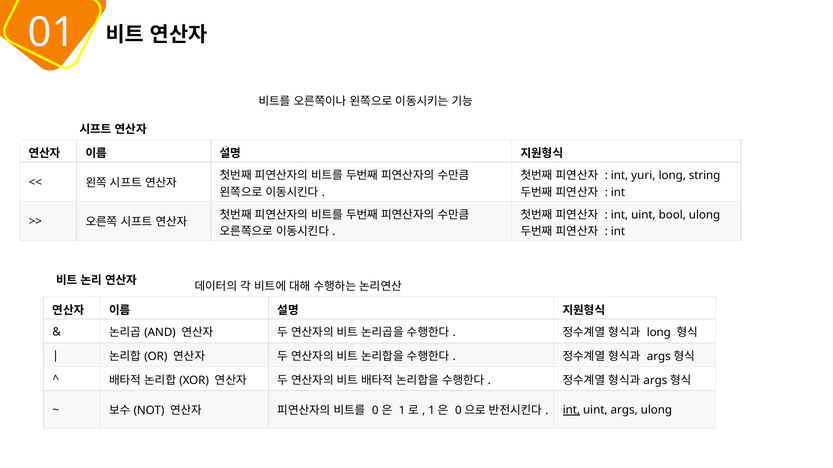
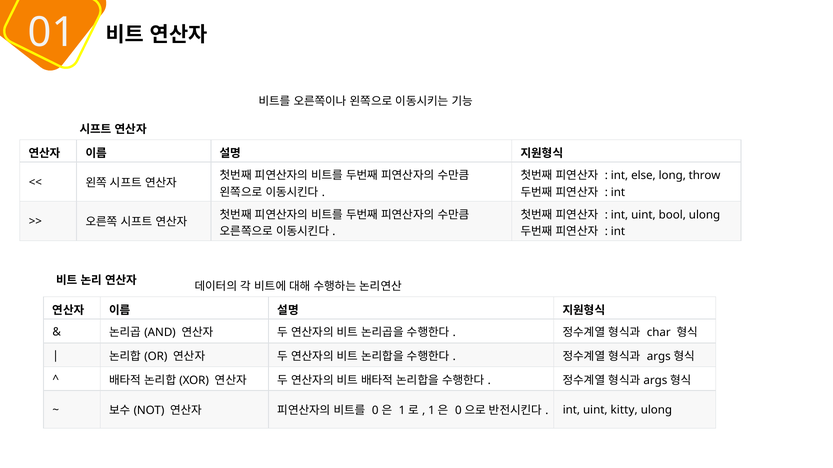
yuri: yuri -> else
string: string -> throw
long at (659, 333): long -> char
int at (571, 411) underline: present -> none
uint args: args -> kitty
